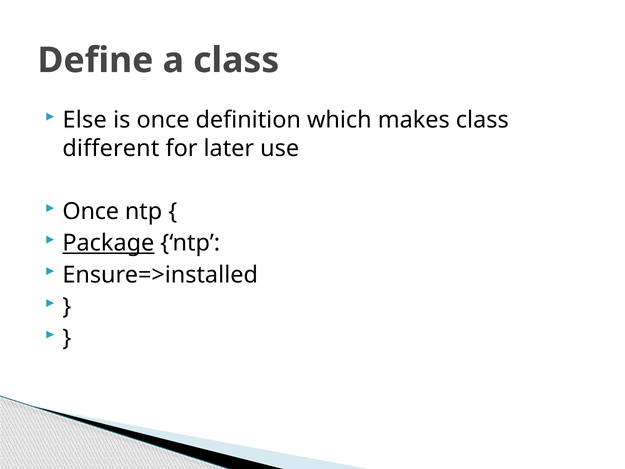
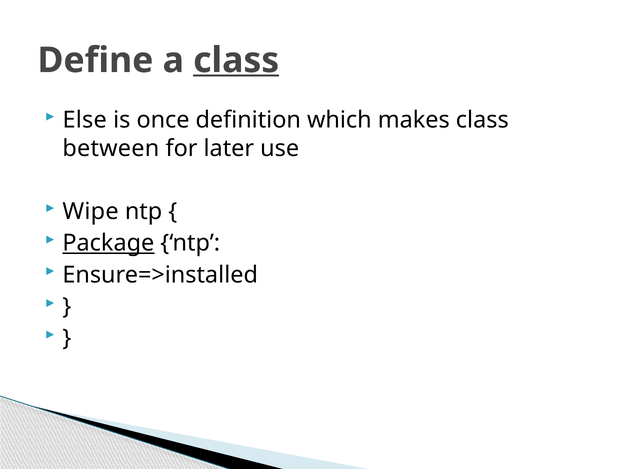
class at (236, 60) underline: none -> present
different: different -> between
Once at (91, 211): Once -> Wipe
